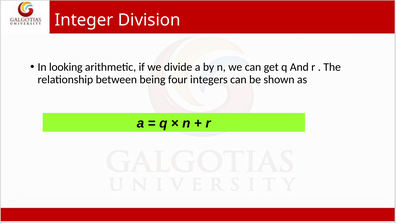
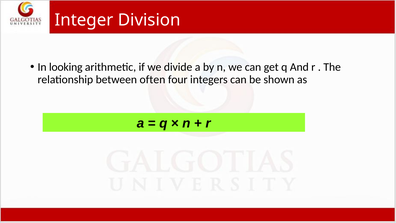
being: being -> often
